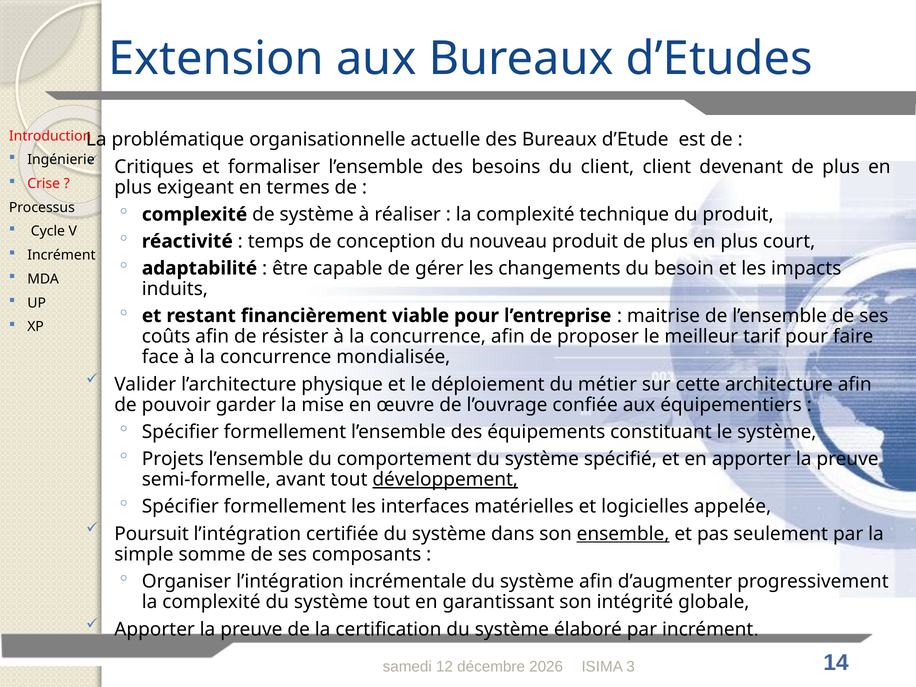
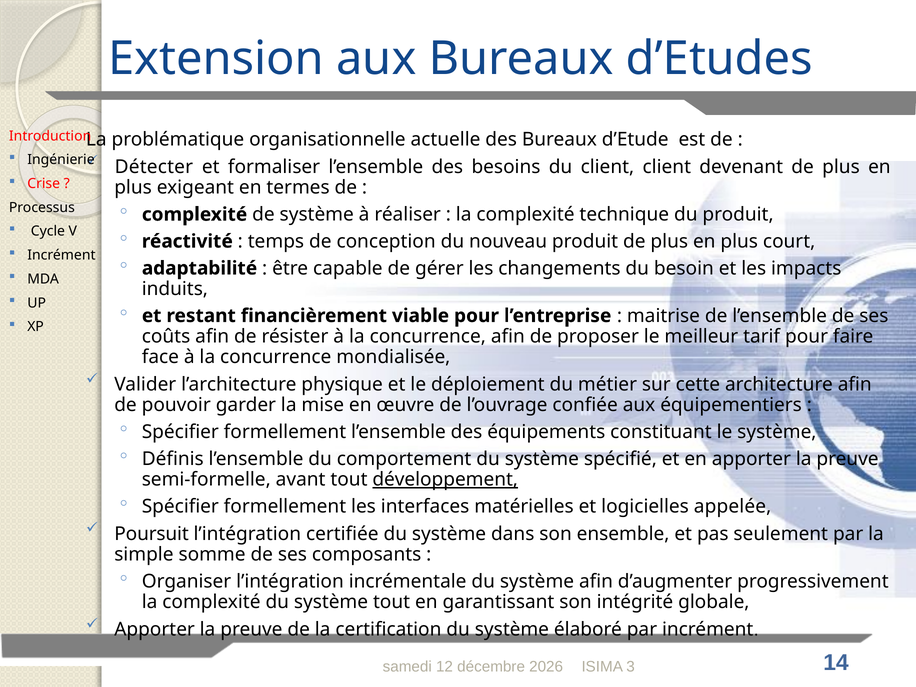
Critiques: Critiques -> Détecter
Projets: Projets -> Définis
ensemble underline: present -> none
